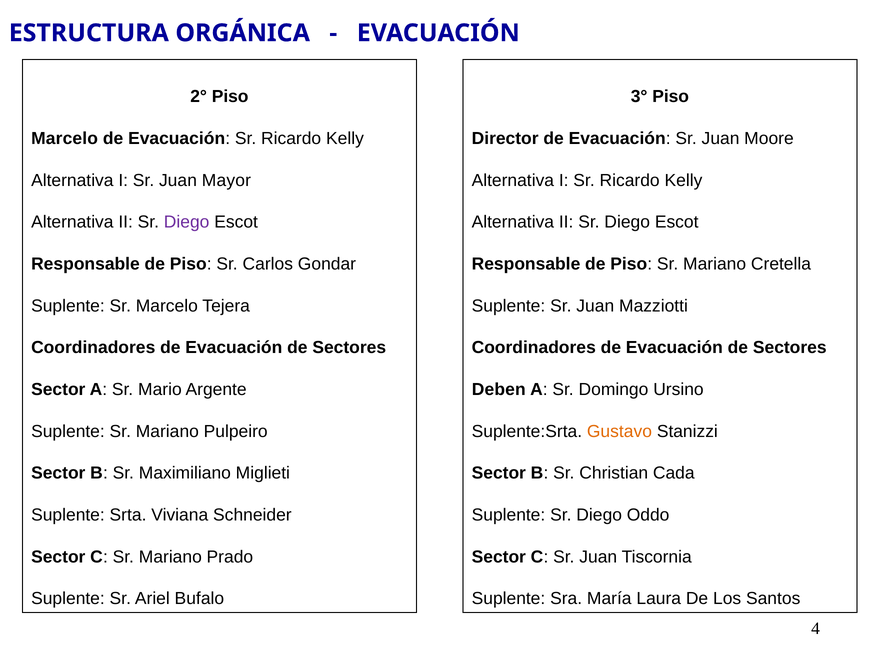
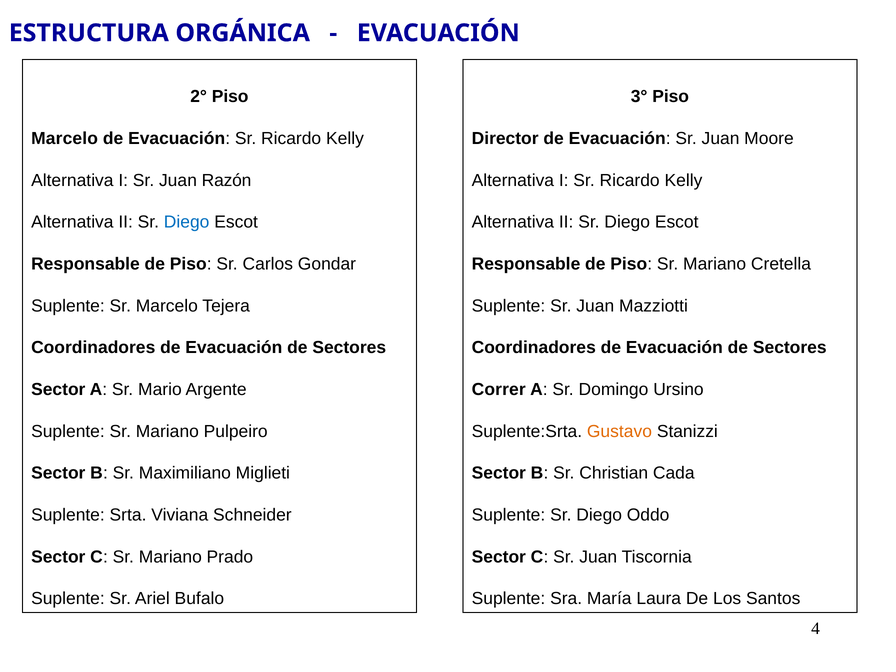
Mayor: Mayor -> Razón
Diego at (187, 222) colour: purple -> blue
Deben: Deben -> Correr
